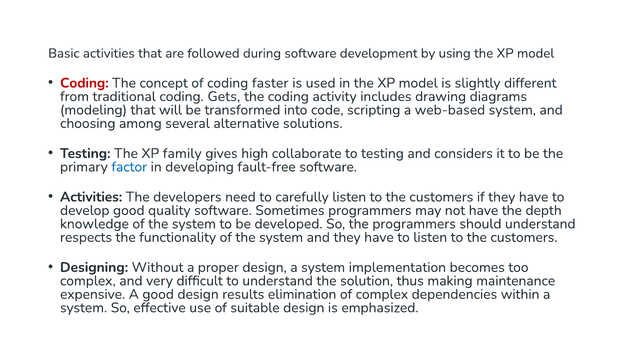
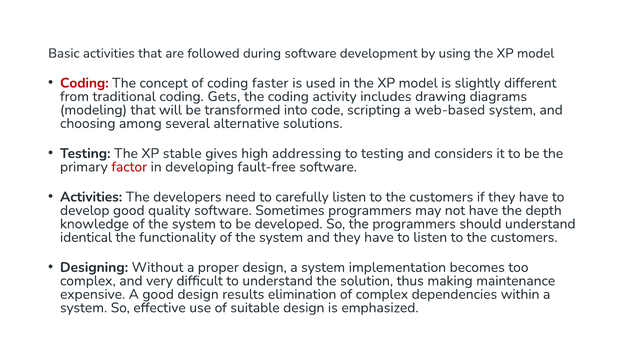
family: family -> stable
collaborate: collaborate -> addressing
factor colour: blue -> red
respects: respects -> identical
